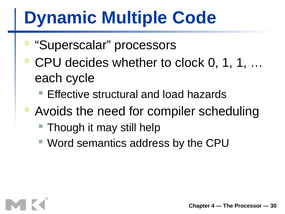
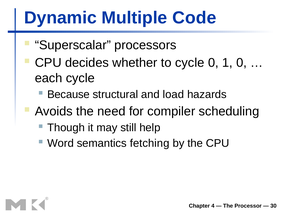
to clock: clock -> cycle
1 1: 1 -> 0
Effective: Effective -> Because
address: address -> fetching
